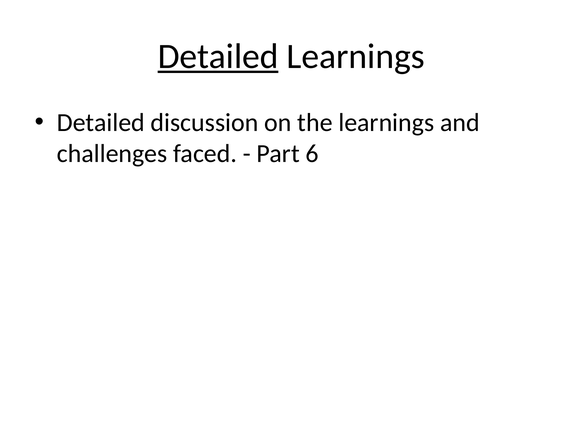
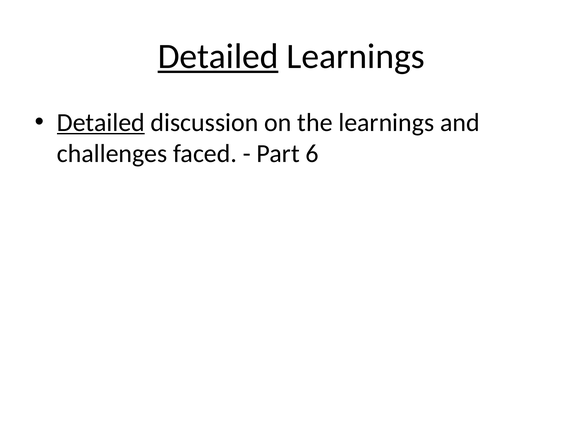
Detailed at (101, 122) underline: none -> present
